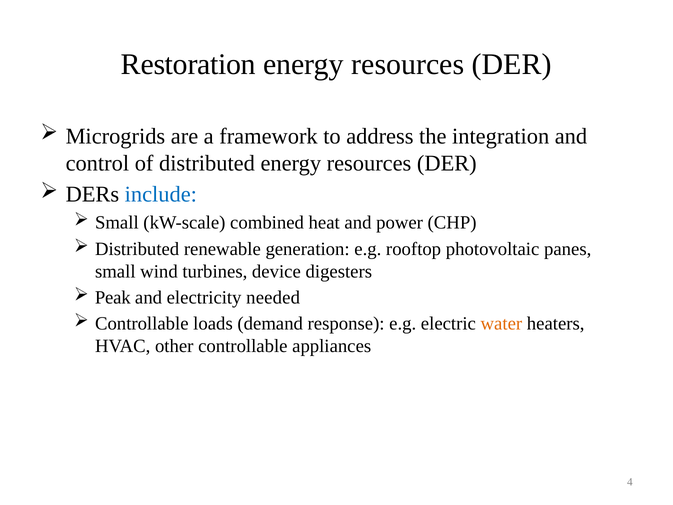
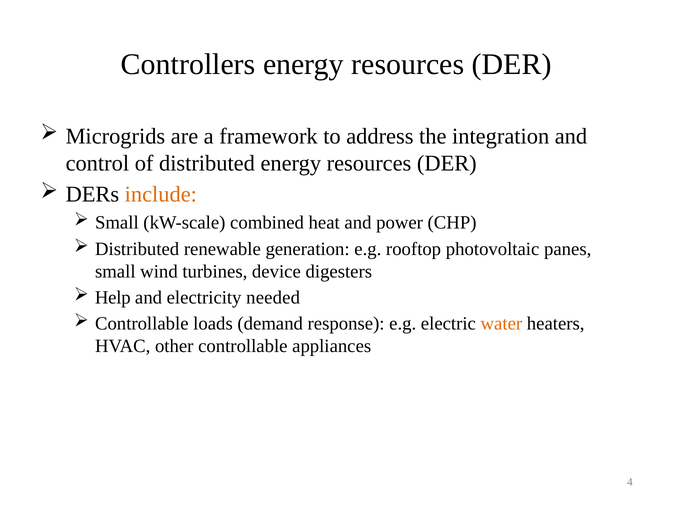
Restoration: Restoration -> Controllers
include colour: blue -> orange
Peak: Peak -> Help
